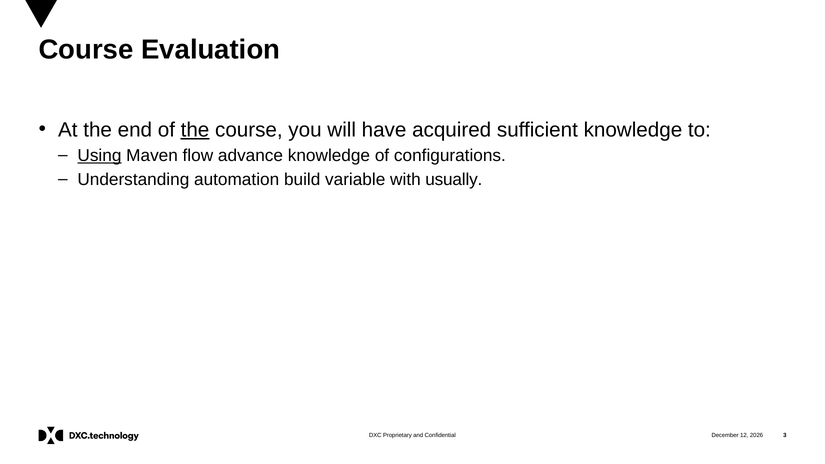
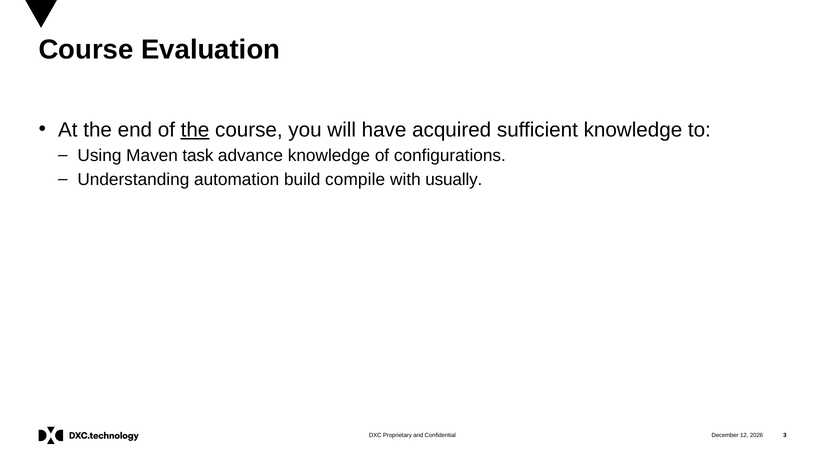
Using underline: present -> none
flow: flow -> task
variable: variable -> compile
